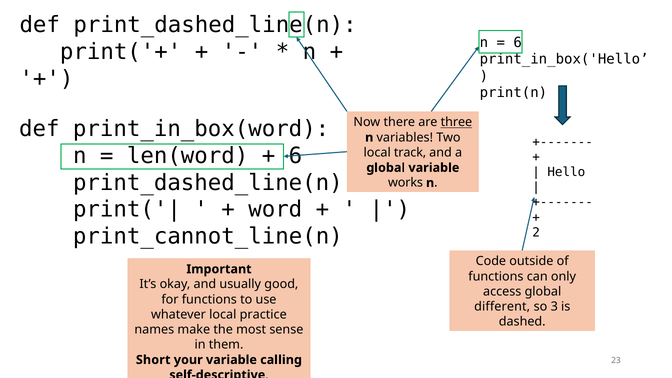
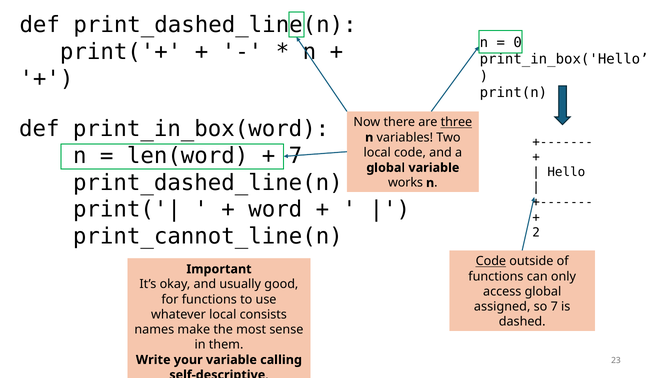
6 at (518, 42): 6 -> 0
6 at (295, 156): 6 -> 7
local track: track -> code
Code at (491, 261) underline: none -> present
different: different -> assigned
so 3: 3 -> 7
practice: practice -> consists
Short: Short -> Write
